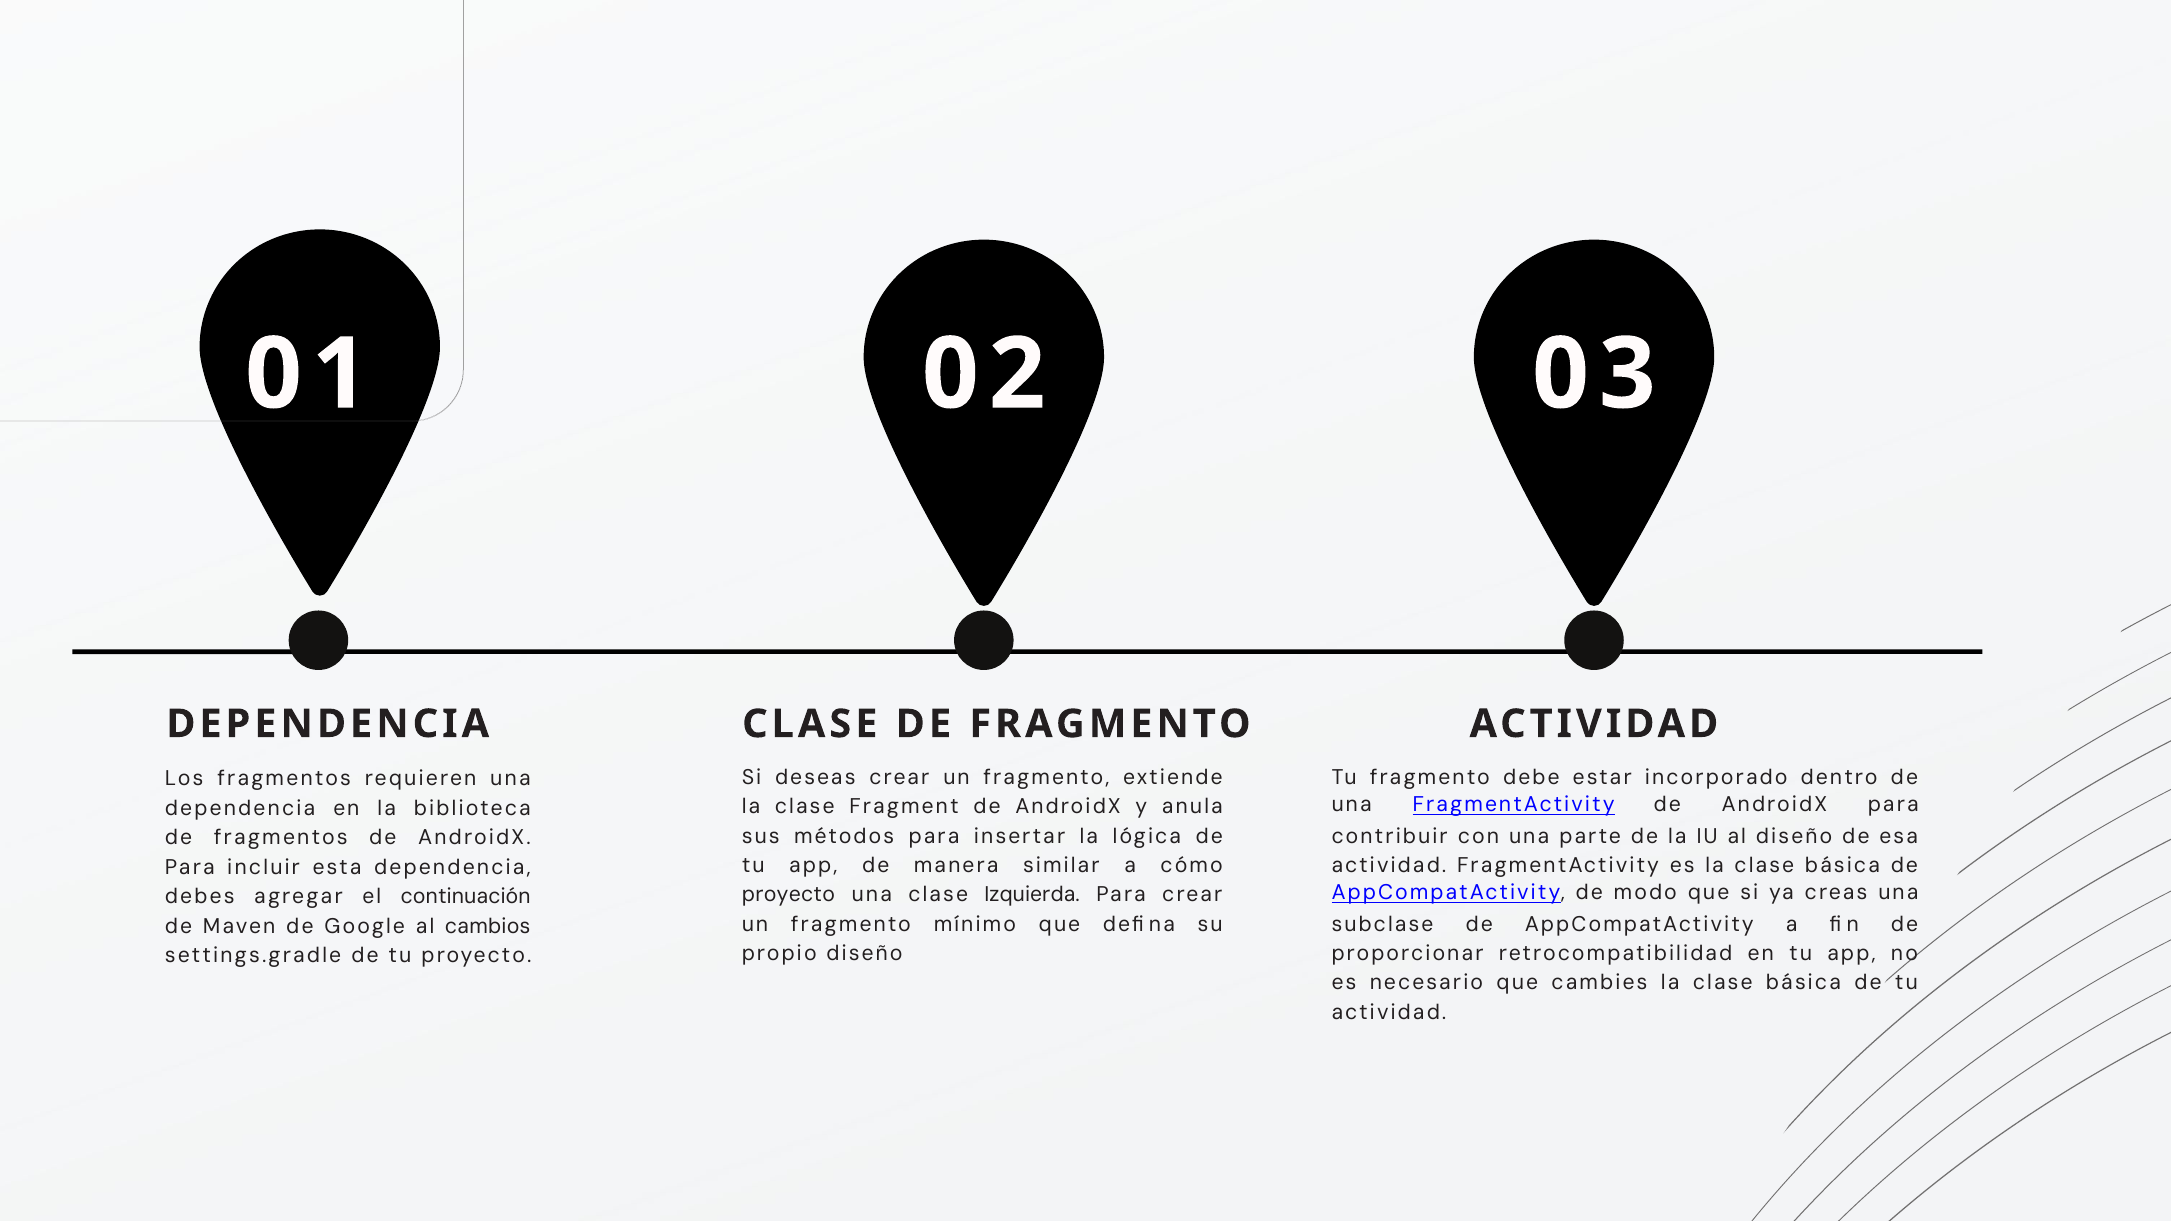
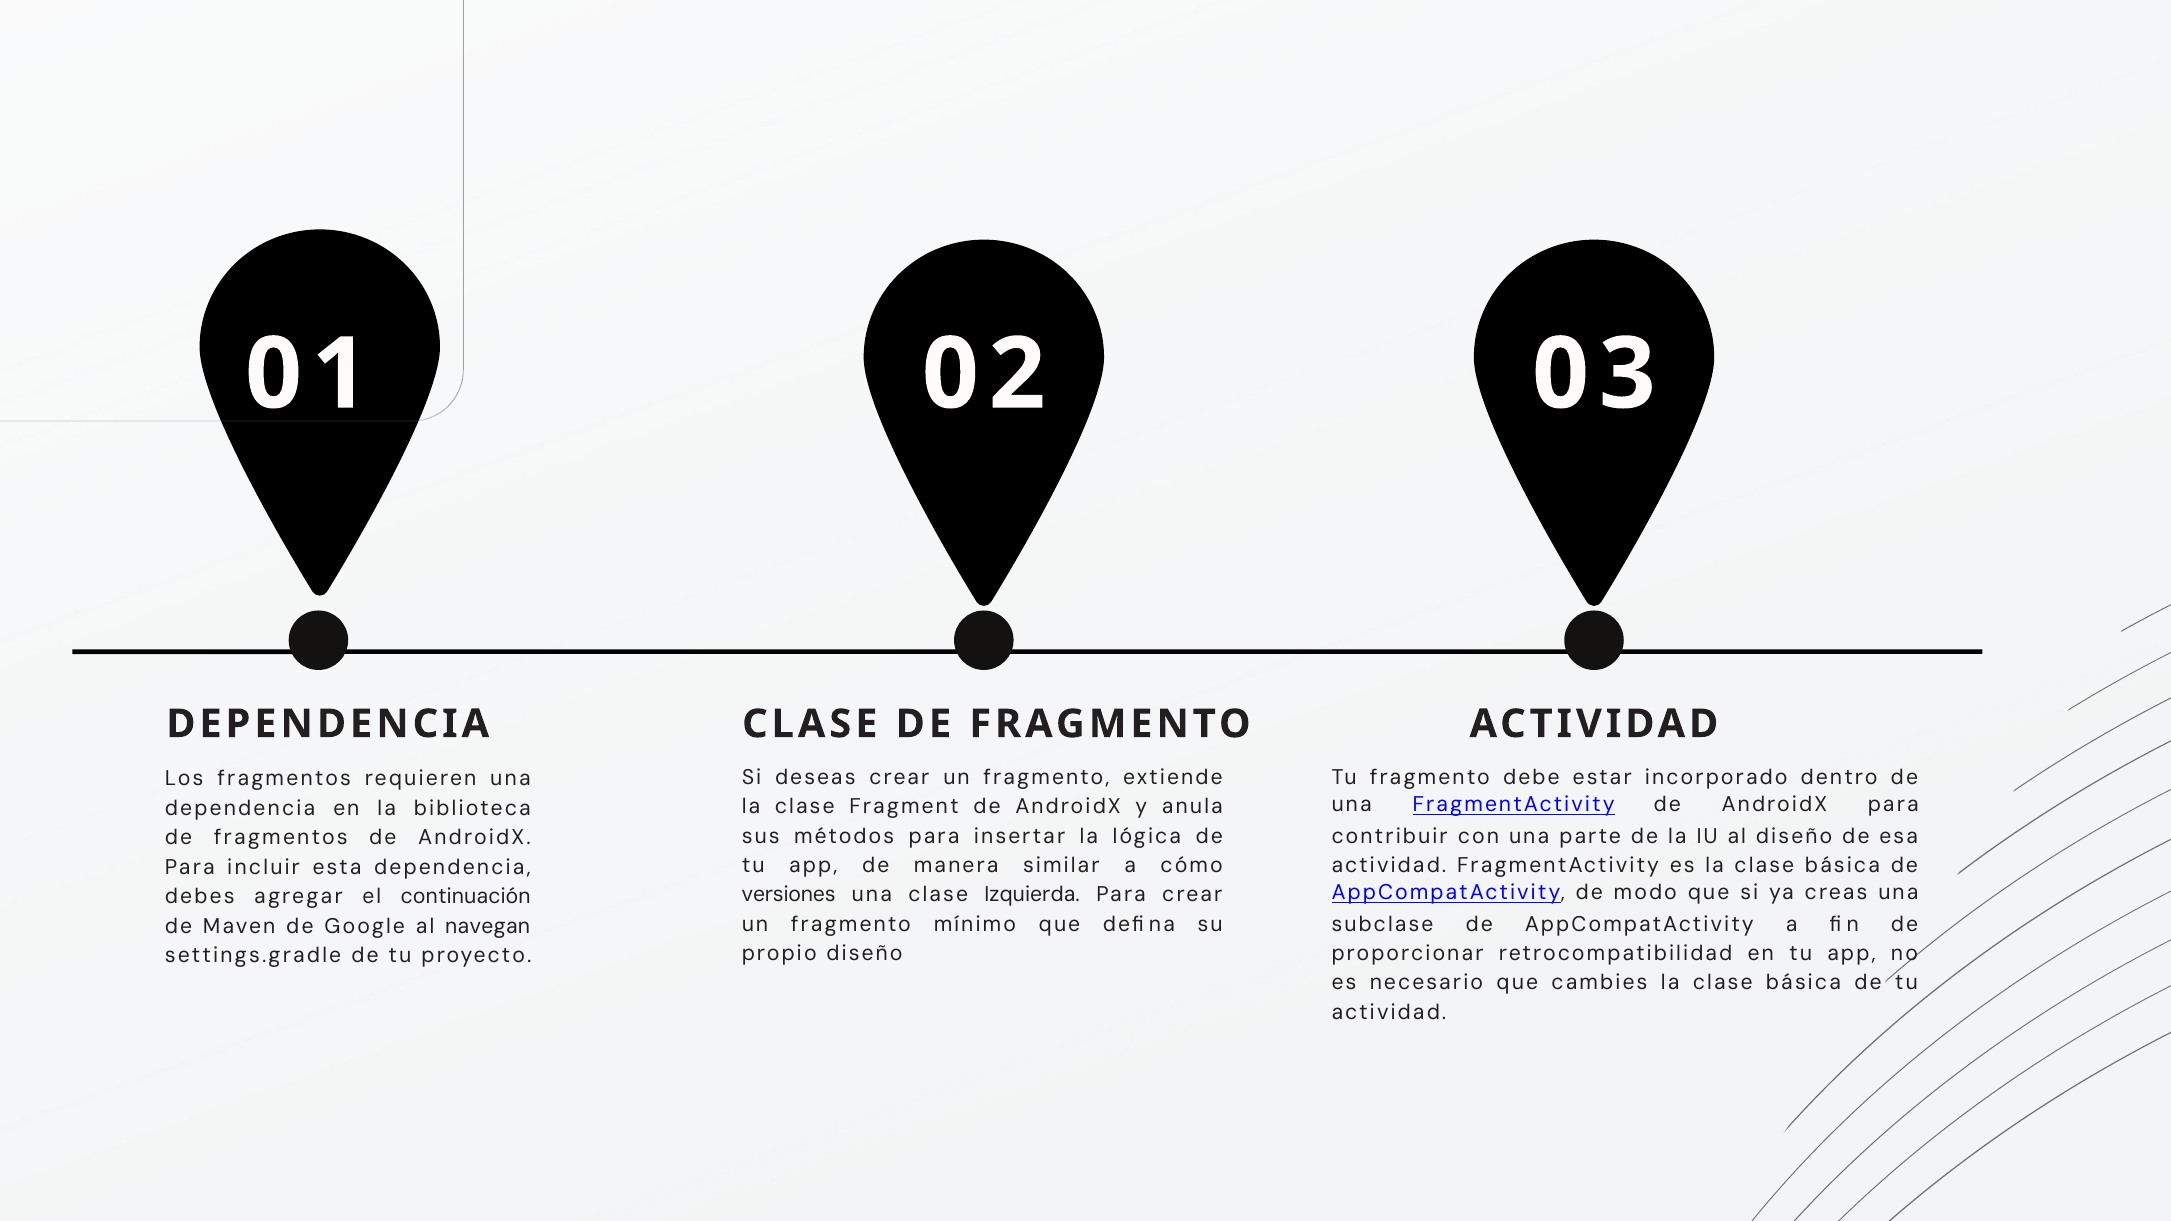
proyecto at (788, 895): proyecto -> versiones
cambios: cambios -> navegan
